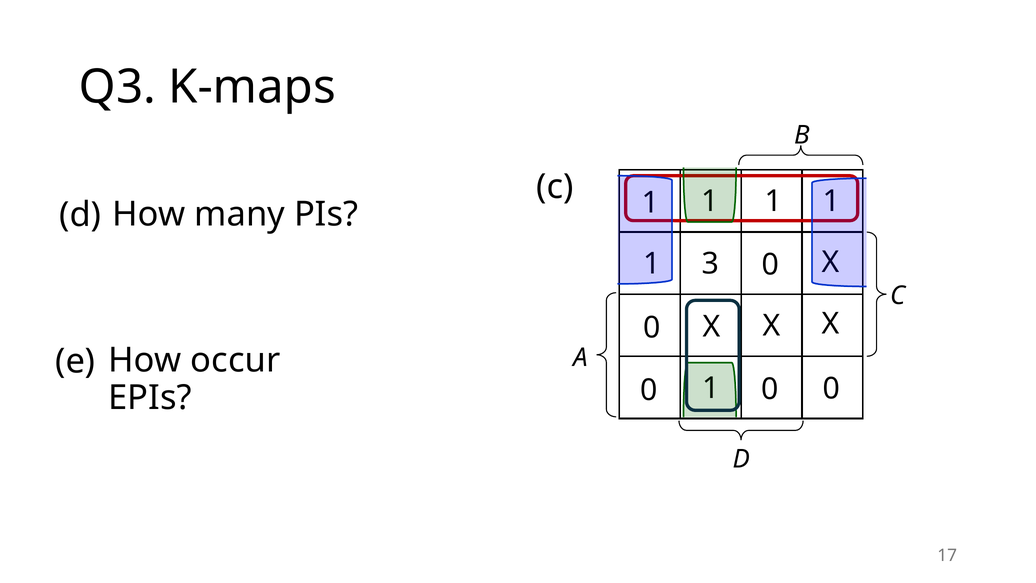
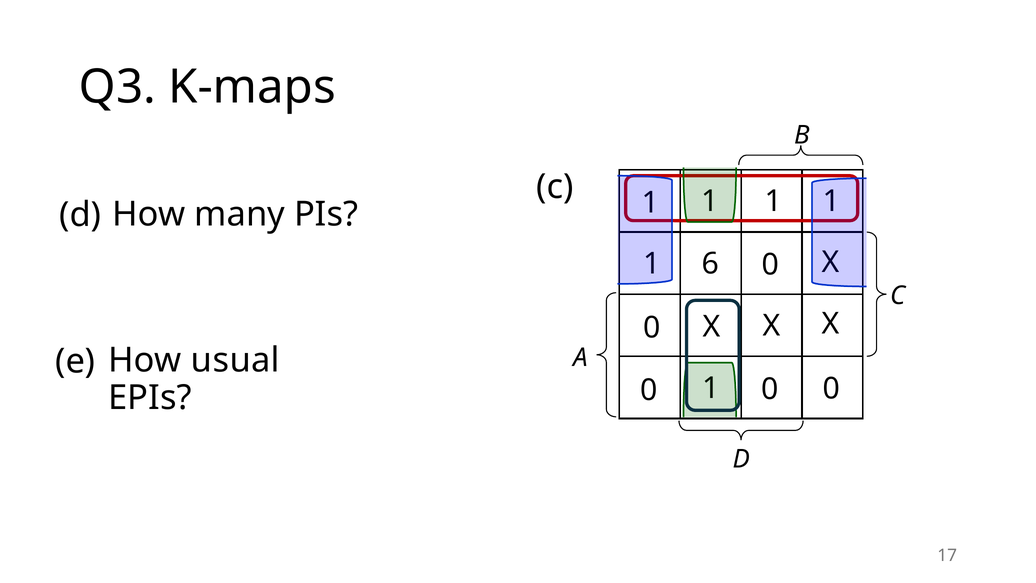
3: 3 -> 6
occur: occur -> usual
